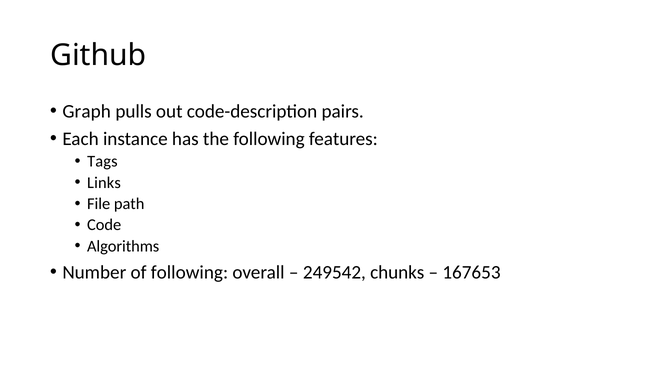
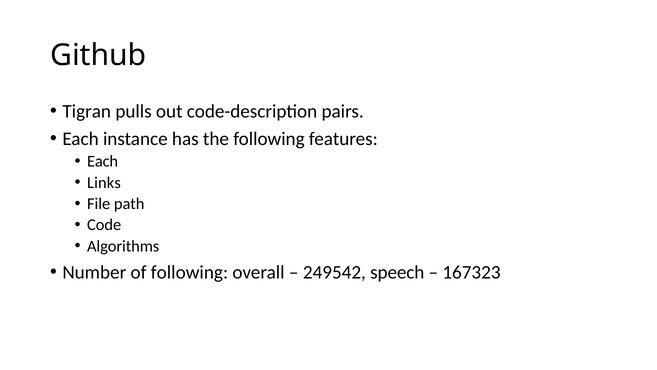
Graph: Graph -> Tigran
Tags at (102, 161): Tags -> Each
chunks: chunks -> speech
167653: 167653 -> 167323
